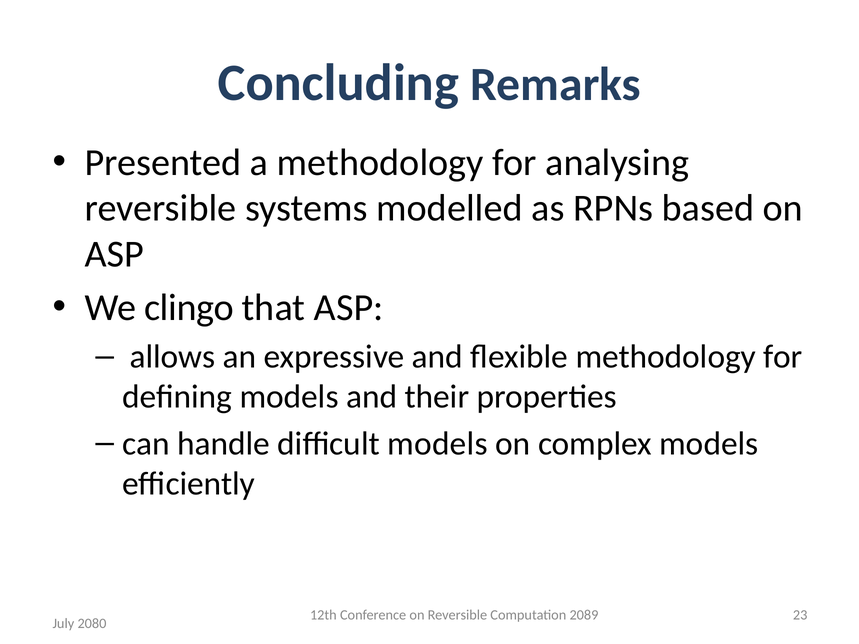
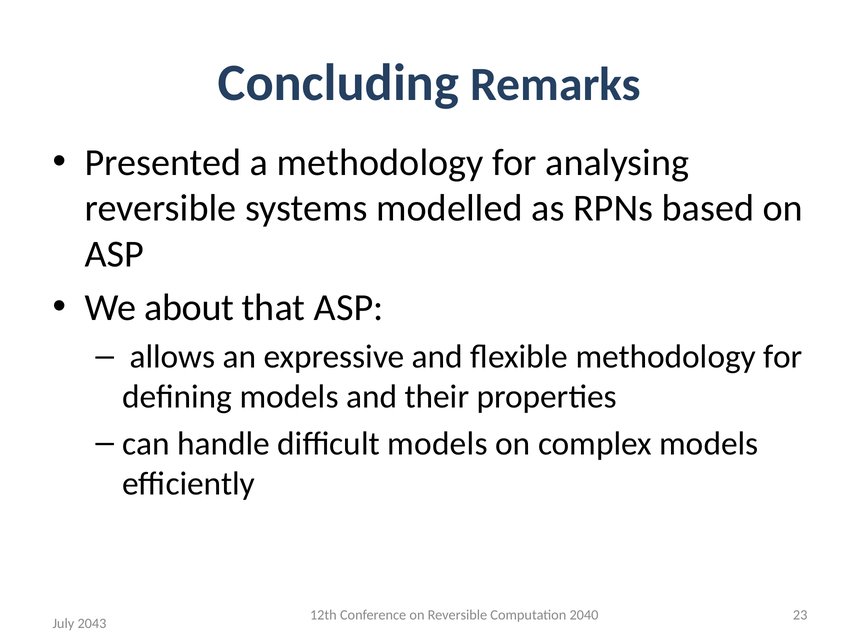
clingo: clingo -> about
2089: 2089 -> 2040
2080: 2080 -> 2043
